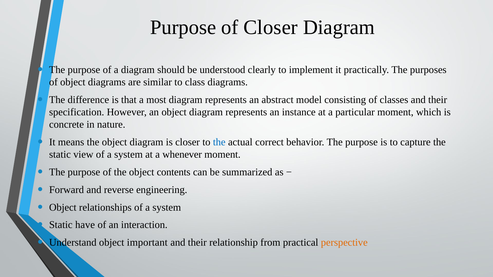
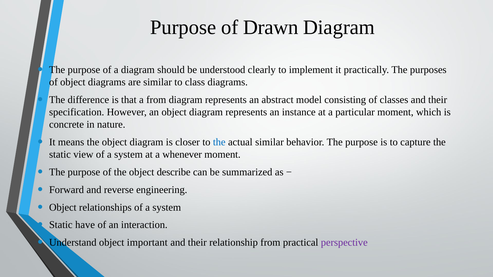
of Closer: Closer -> Drawn
a most: most -> from
actual correct: correct -> similar
contents: contents -> describe
perspective colour: orange -> purple
